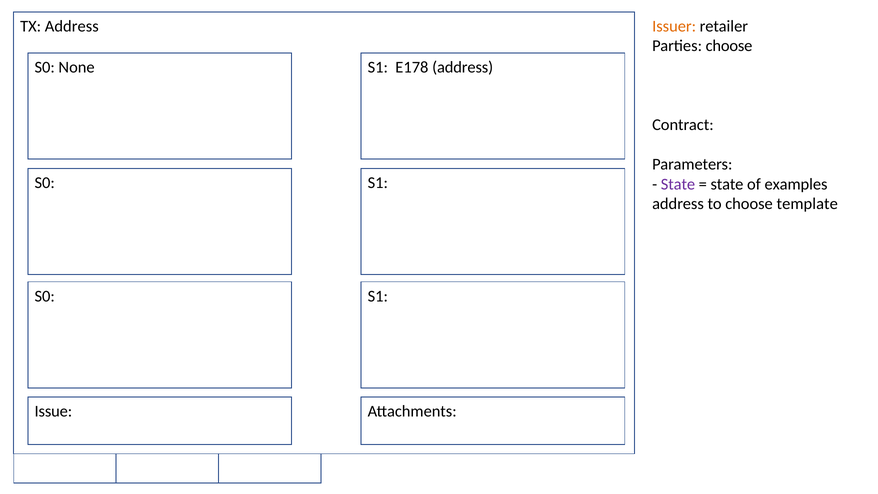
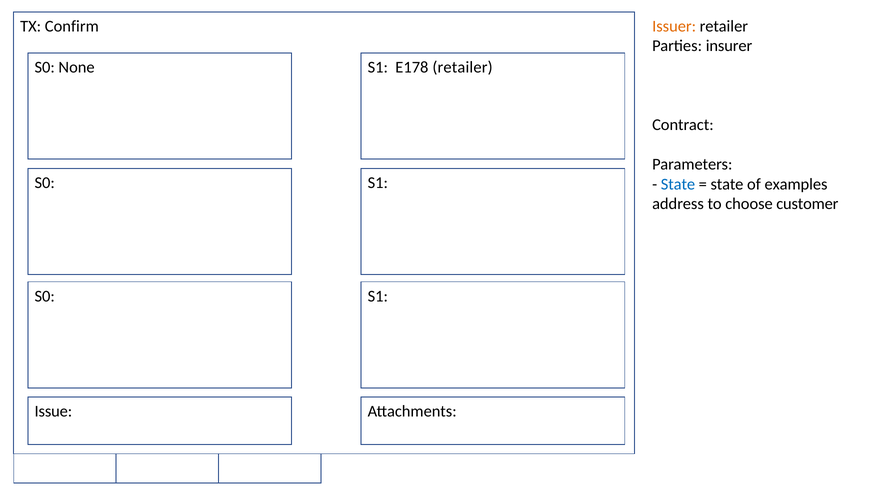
TX Address: Address -> Confirm
Parties choose: choose -> insurer
E178 address: address -> retailer
State at (678, 184) colour: purple -> blue
template: template -> customer
